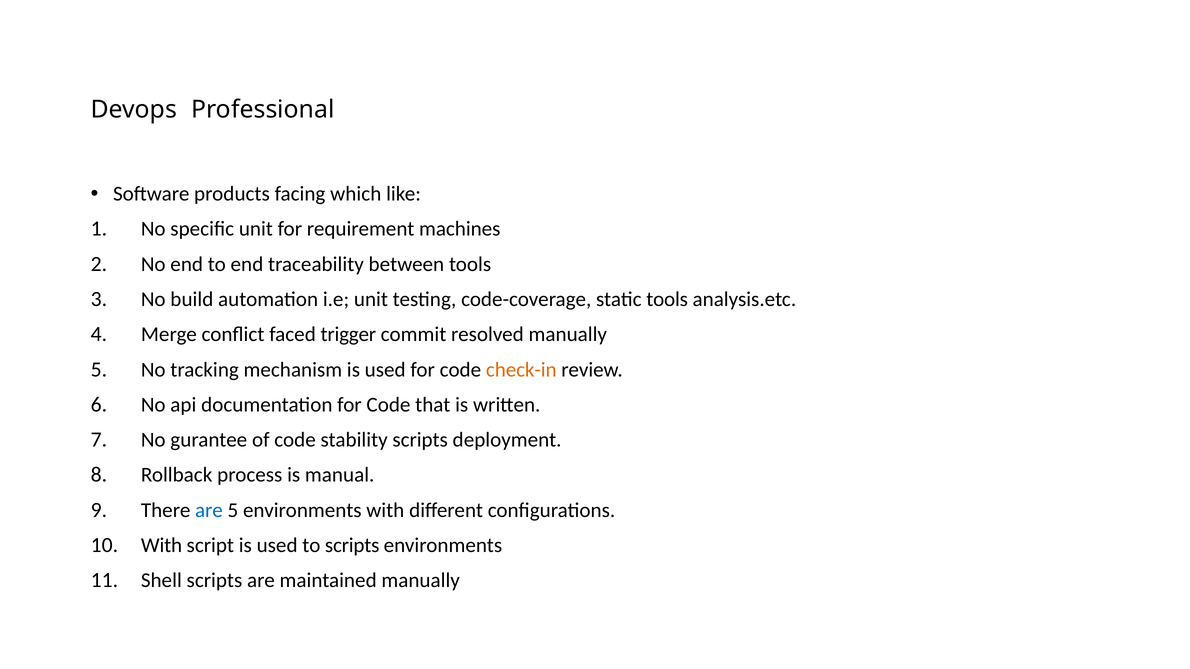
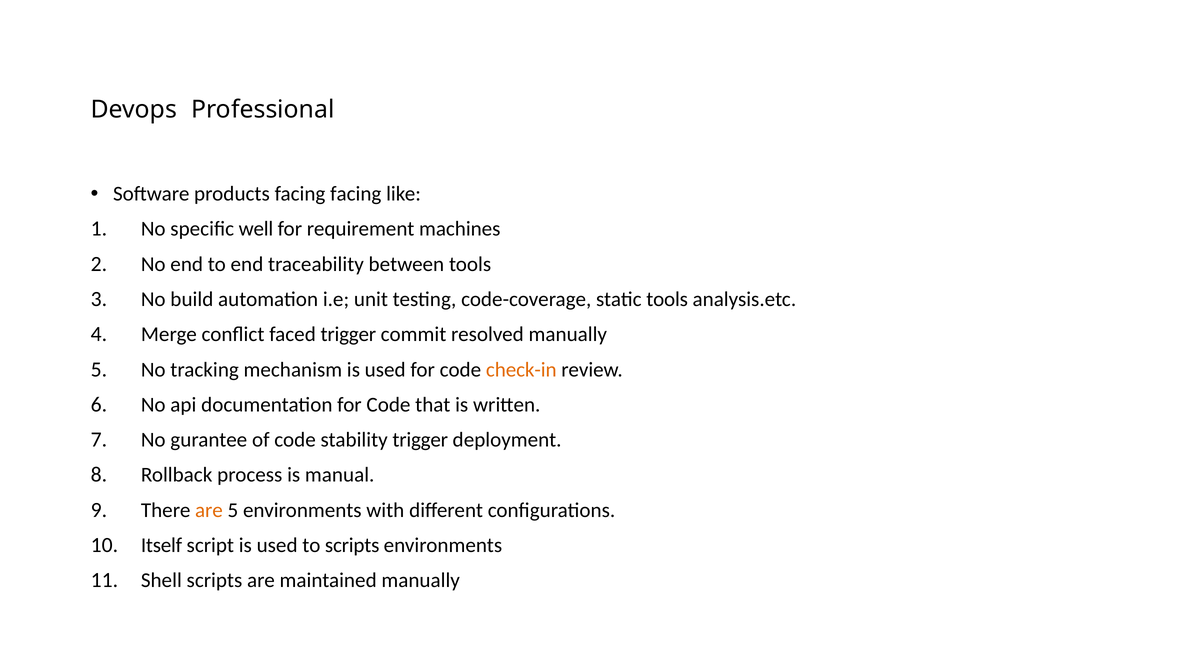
facing which: which -> facing
specific unit: unit -> well
stability scripts: scripts -> trigger
are at (209, 510) colour: blue -> orange
With at (162, 546): With -> Itself
